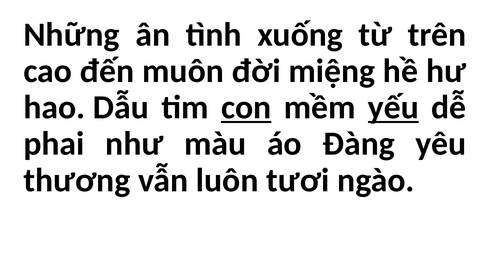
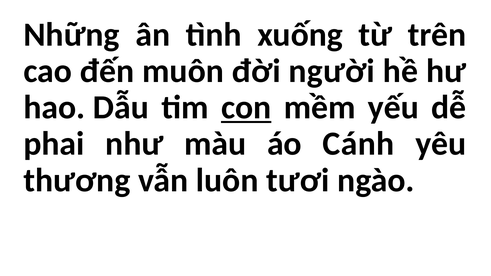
miệng: miệng -> người
yếu underline: present -> none
Đàng: Đàng -> Cánh
